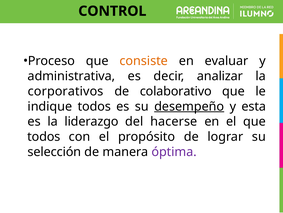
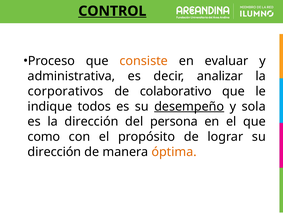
CONTROL underline: none -> present
esta: esta -> sola
la liderazgo: liderazgo -> dirección
hacerse: hacerse -> persona
todos at (44, 136): todos -> como
selección at (54, 151): selección -> dirección
óptima colour: purple -> orange
